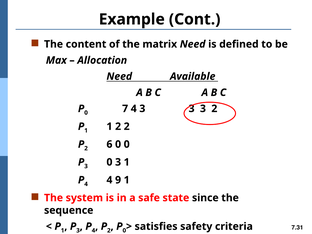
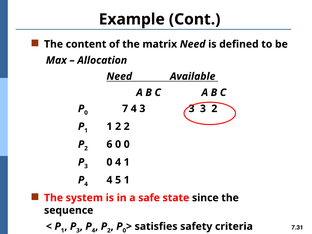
0 3: 3 -> 4
9: 9 -> 5
